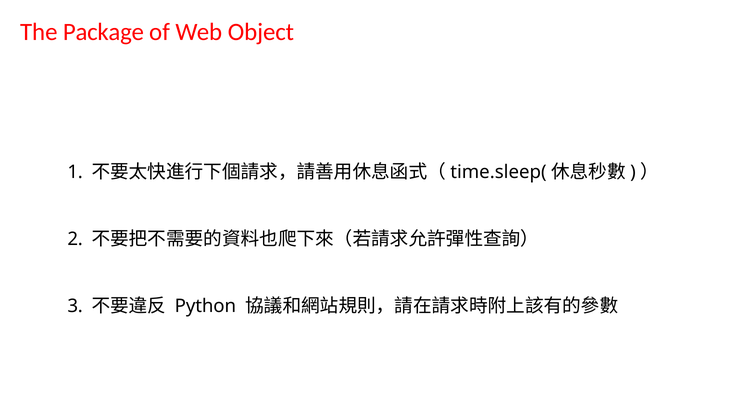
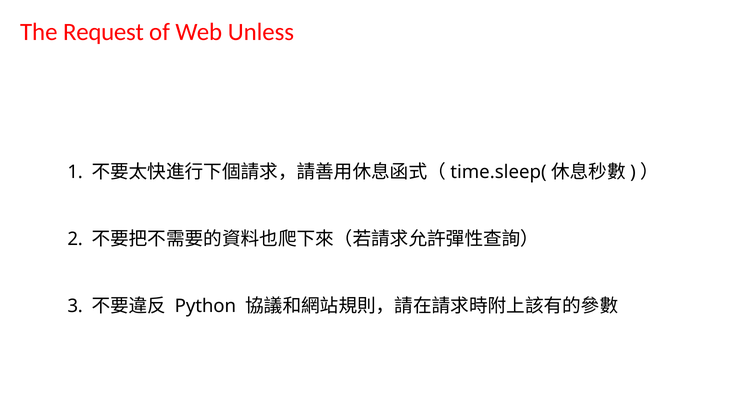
Package: Package -> Request
Object: Object -> Unless
